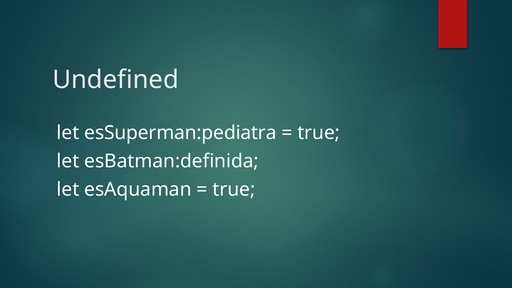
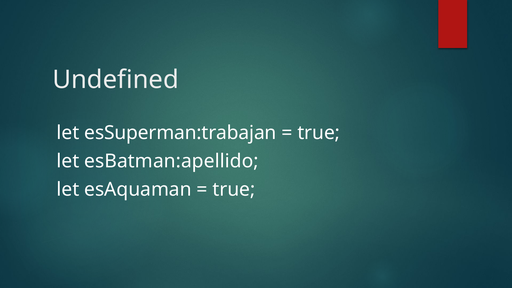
esSuperman:pediatra: esSuperman:pediatra -> esSuperman:trabajan
esBatman:definida: esBatman:definida -> esBatman:apellido
